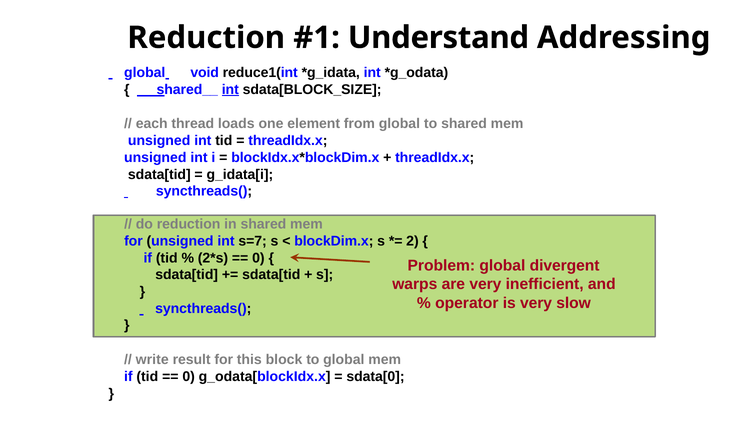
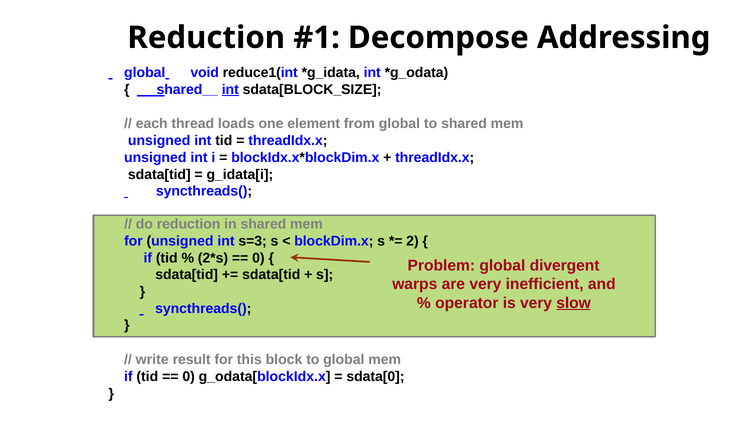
Understand: Understand -> Decompose
s=7: s=7 -> s=3
slow underline: none -> present
